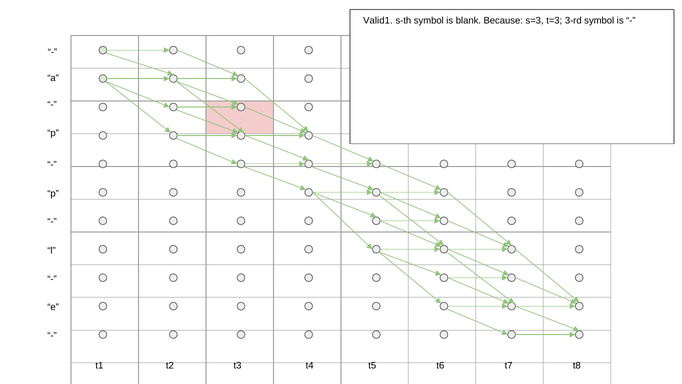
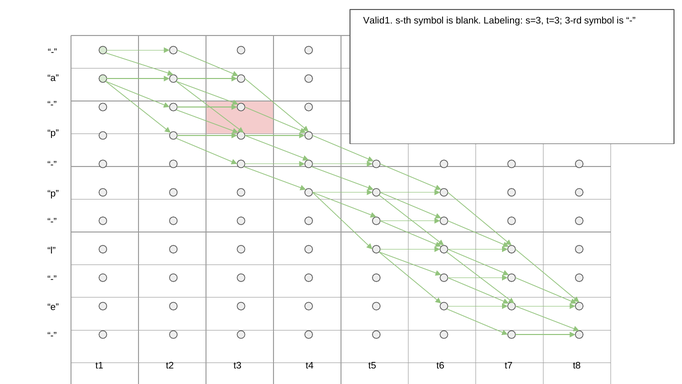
Because: Because -> Labeling
